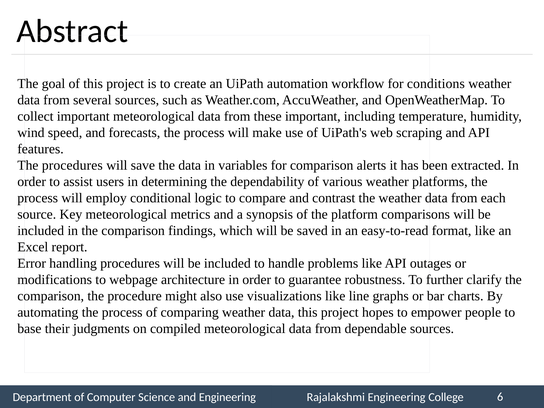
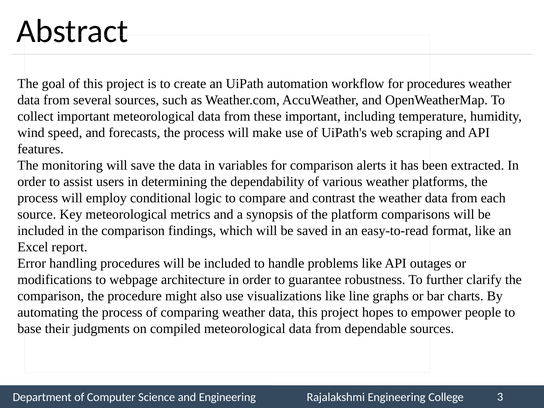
for conditions: conditions -> procedures
The procedures: procedures -> monitoring
6: 6 -> 3
